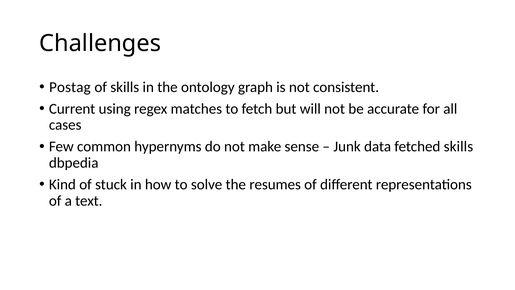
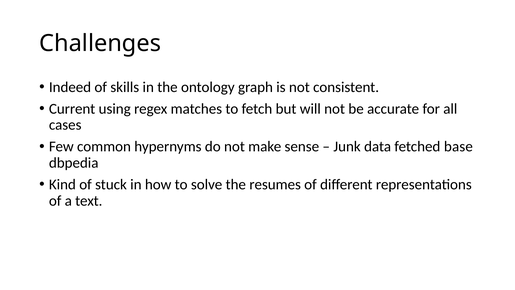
Postag: Postag -> Indeed
fetched skills: skills -> base
